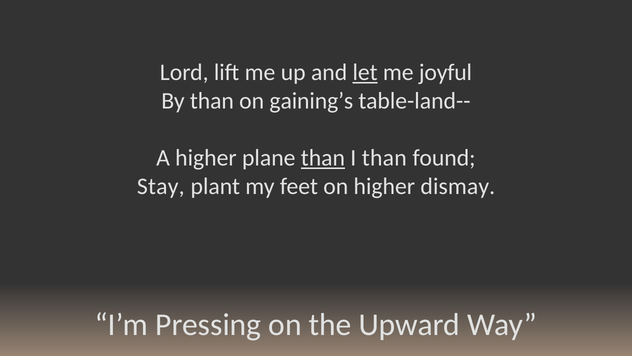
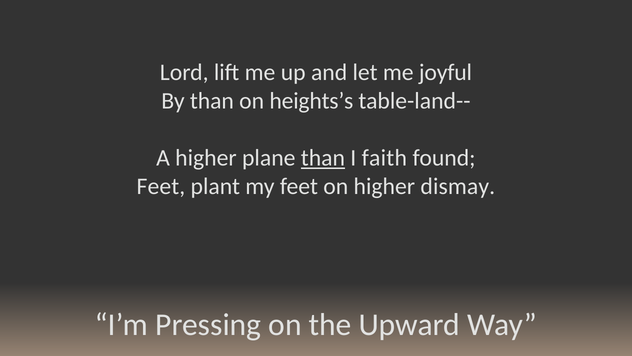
let underline: present -> none
gaining’s: gaining’s -> heights’s
I than: than -> faith
Stay at (161, 186): Stay -> Feet
